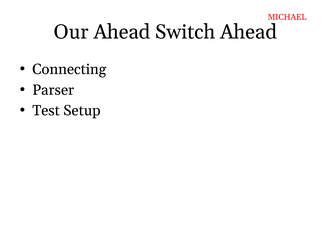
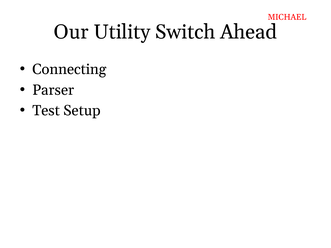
Our Ahead: Ahead -> Utility
